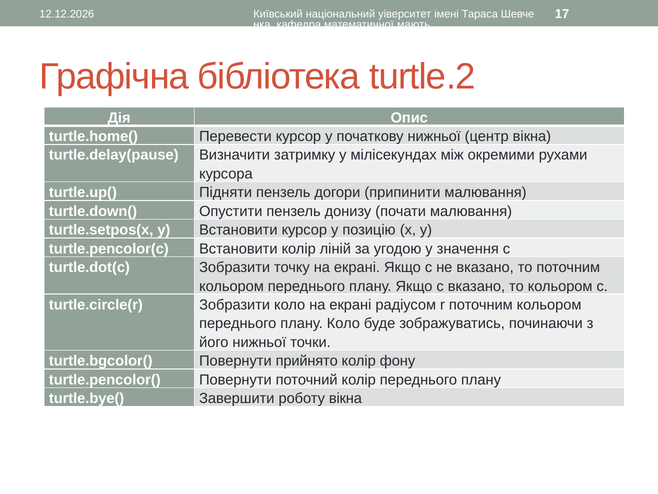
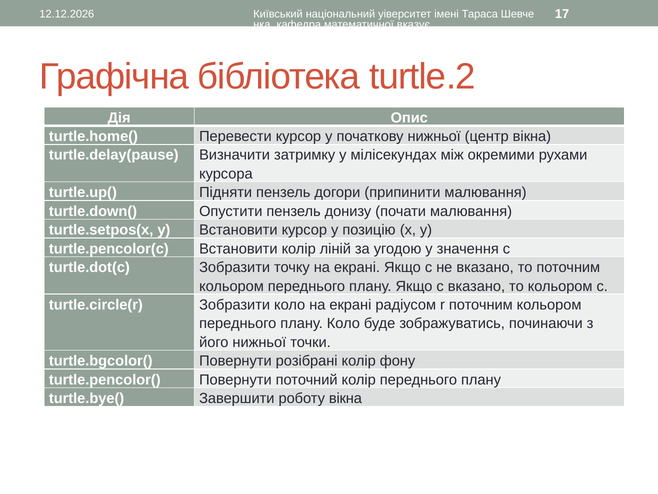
мають: мають -> вказує
прийнято: прийнято -> розібрані
